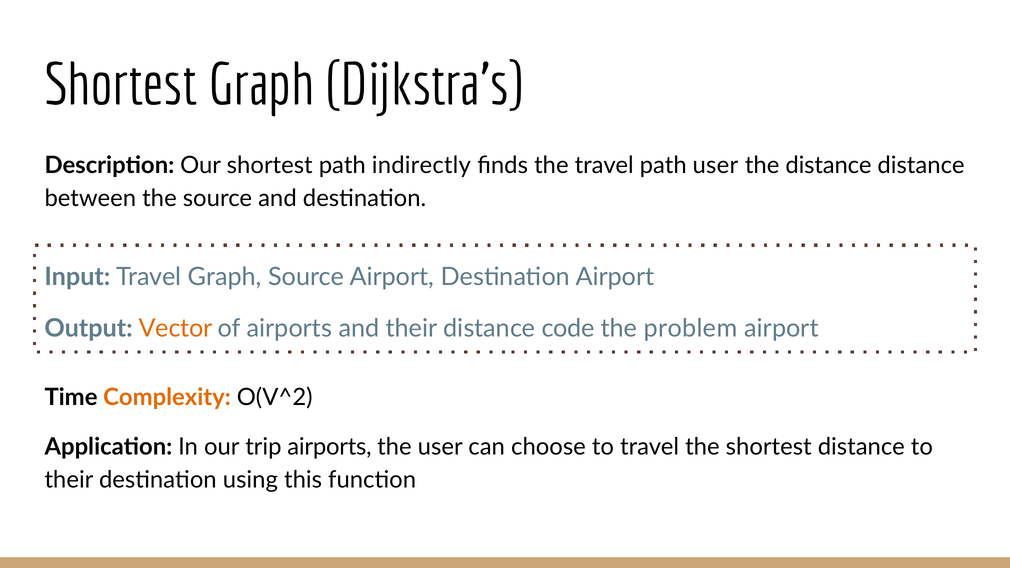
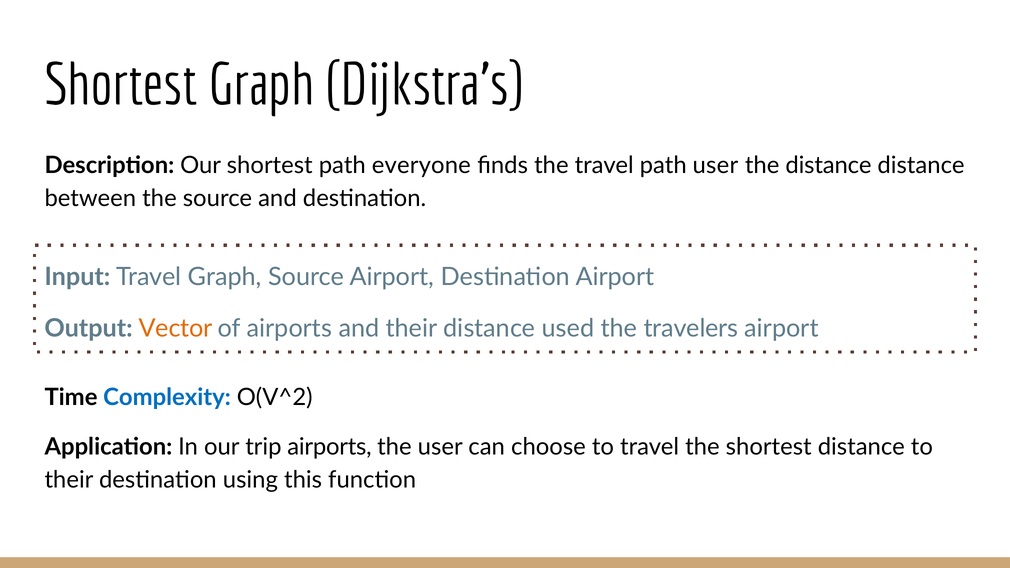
indirectly: indirectly -> everyone
code: code -> used
problem: problem -> travelers
Complexity colour: orange -> blue
